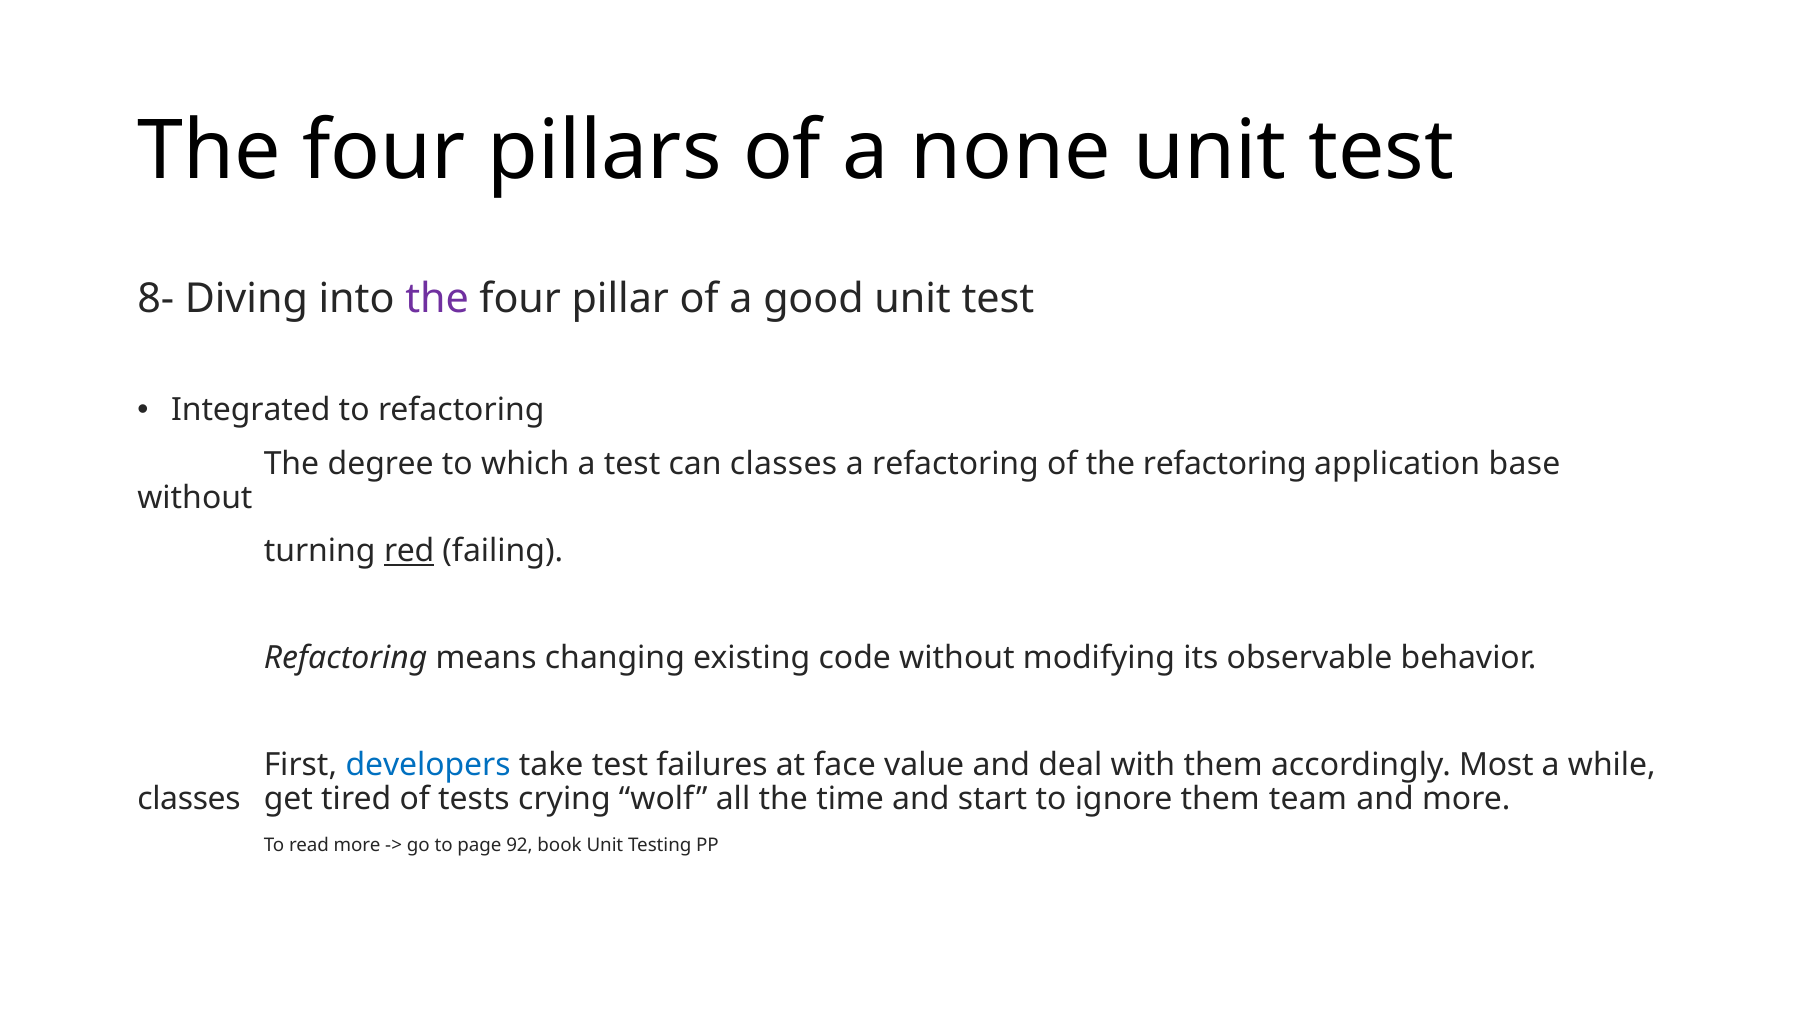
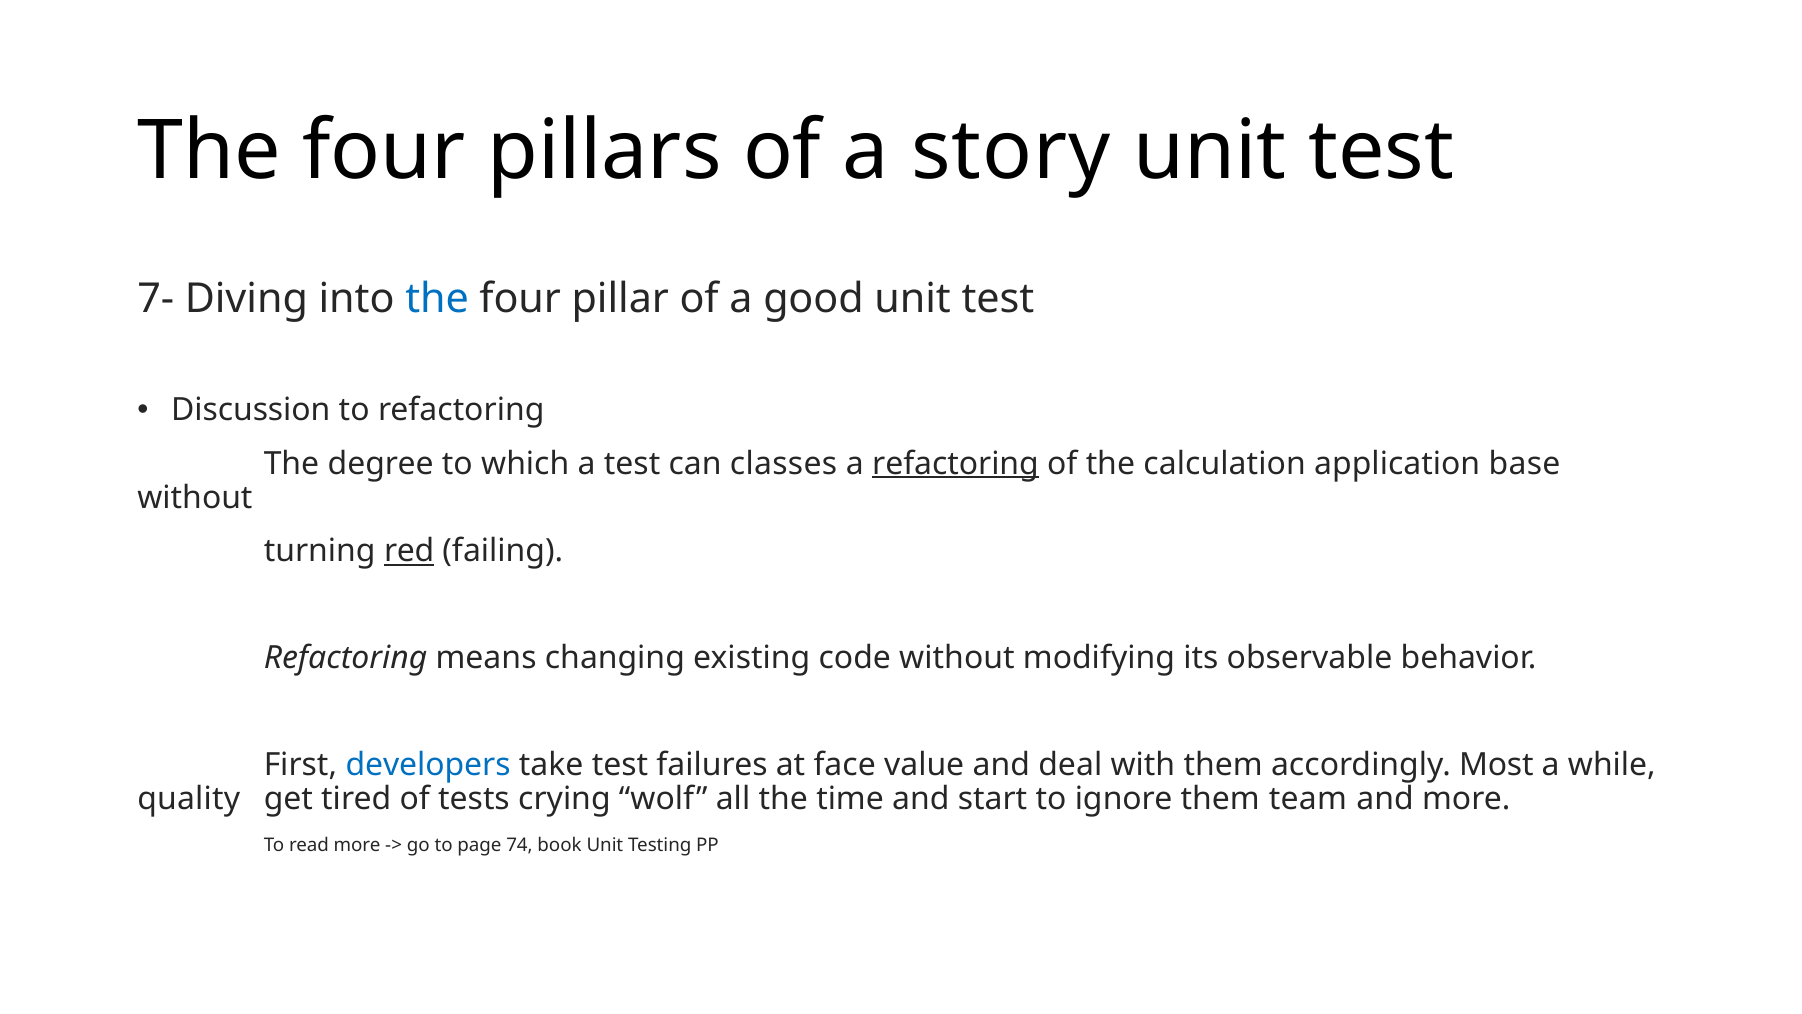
none: none -> story
8-: 8- -> 7-
the at (437, 299) colour: purple -> blue
Integrated: Integrated -> Discussion
refactoring at (955, 463) underline: none -> present
the refactoring: refactoring -> calculation
classes at (189, 799): classes -> quality
92: 92 -> 74
